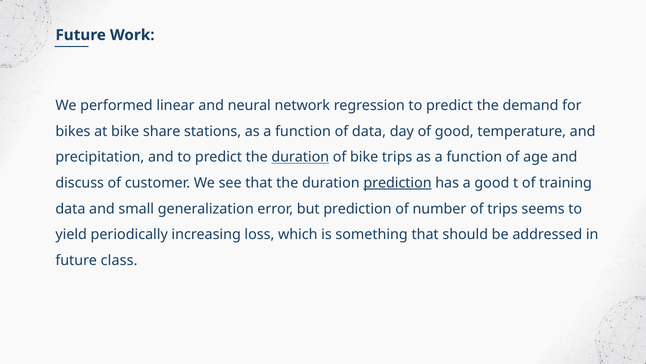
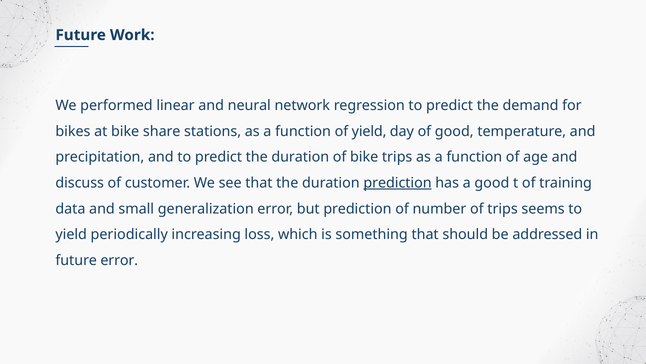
of data: data -> yield
duration at (300, 157) underline: present -> none
future class: class -> error
